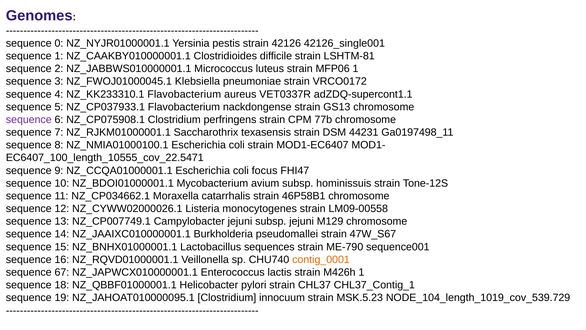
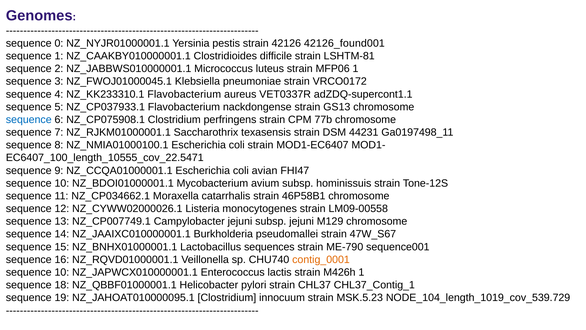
42126_single001: 42126_single001 -> 42126_found001
sequence at (29, 119) colour: purple -> blue
focus: focus -> avian
67 at (62, 272): 67 -> 10
